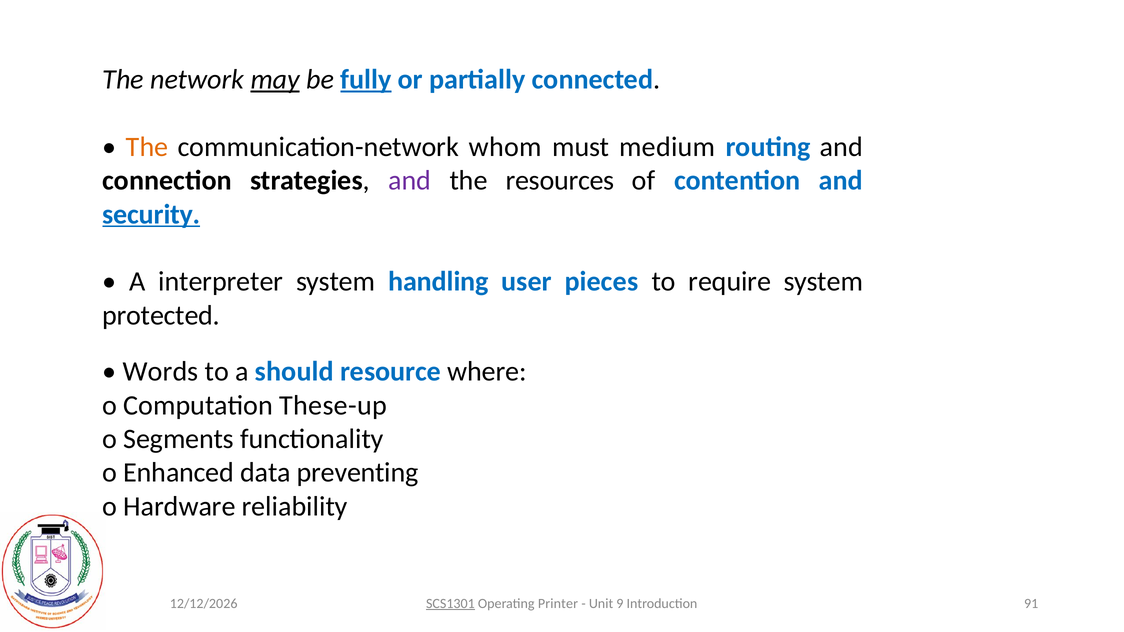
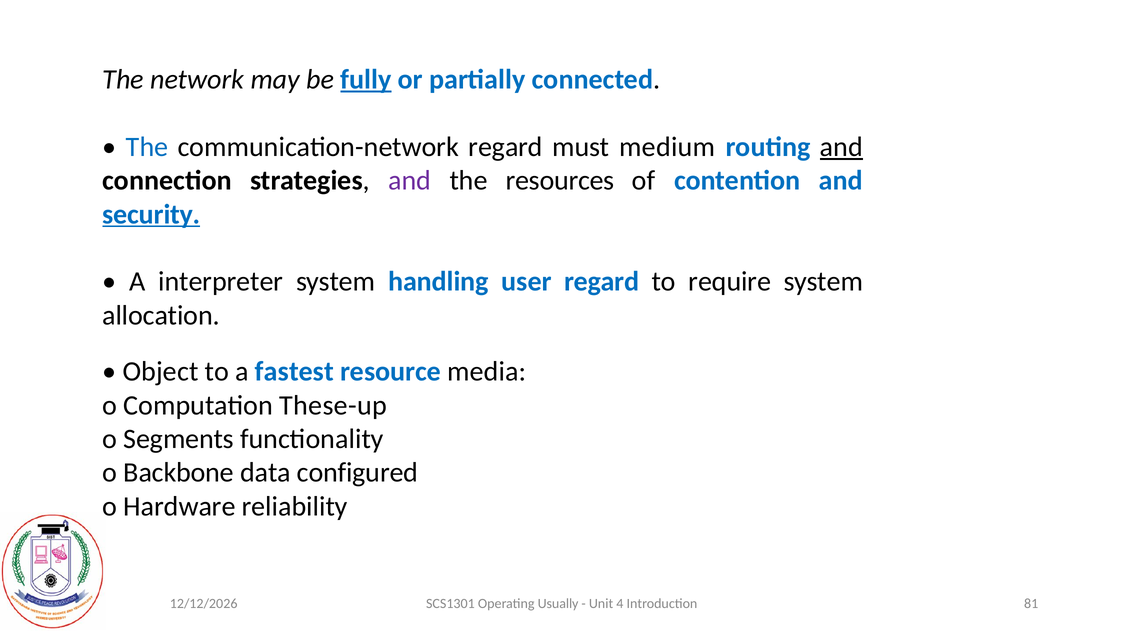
may underline: present -> none
The at (147, 147) colour: orange -> blue
communication-network whom: whom -> regard
and at (841, 147) underline: none -> present
user pieces: pieces -> regard
protected: protected -> allocation
Words: Words -> Object
should: should -> fastest
where: where -> media
Enhanced: Enhanced -> Backbone
preventing: preventing -> configured
SCS1301 underline: present -> none
Printer: Printer -> Usually
9: 9 -> 4
91: 91 -> 81
